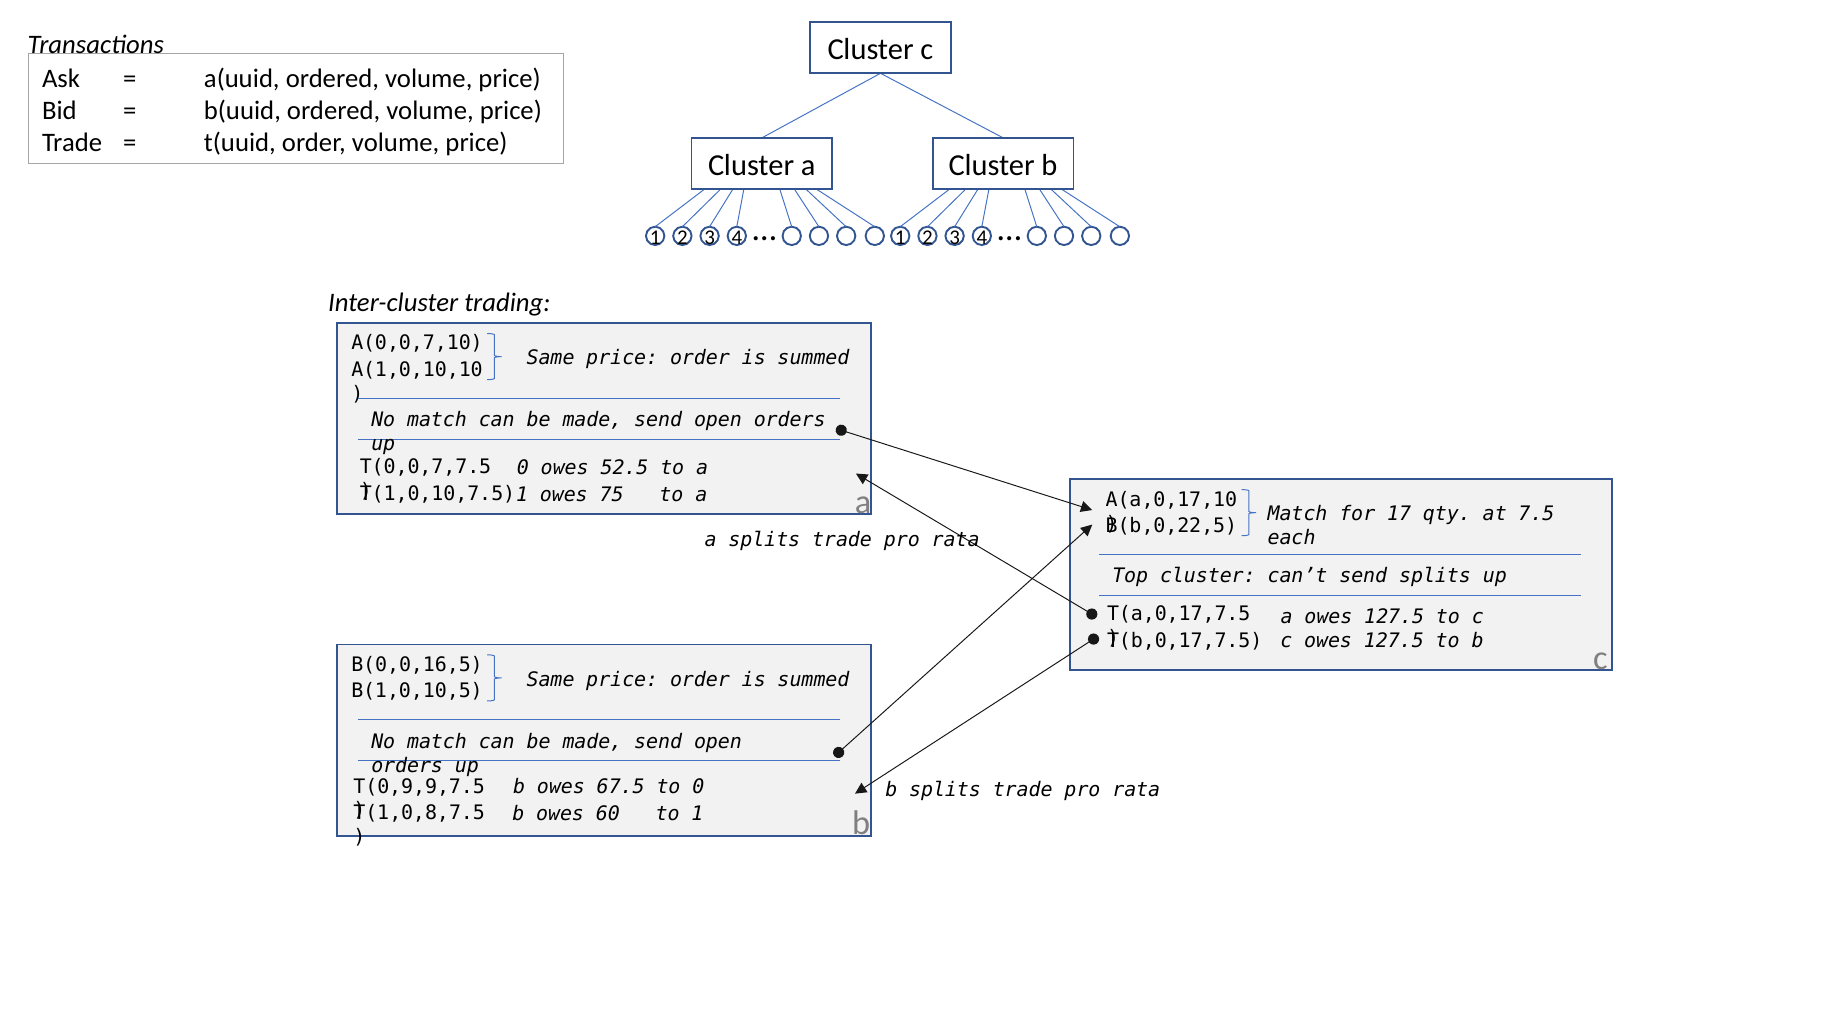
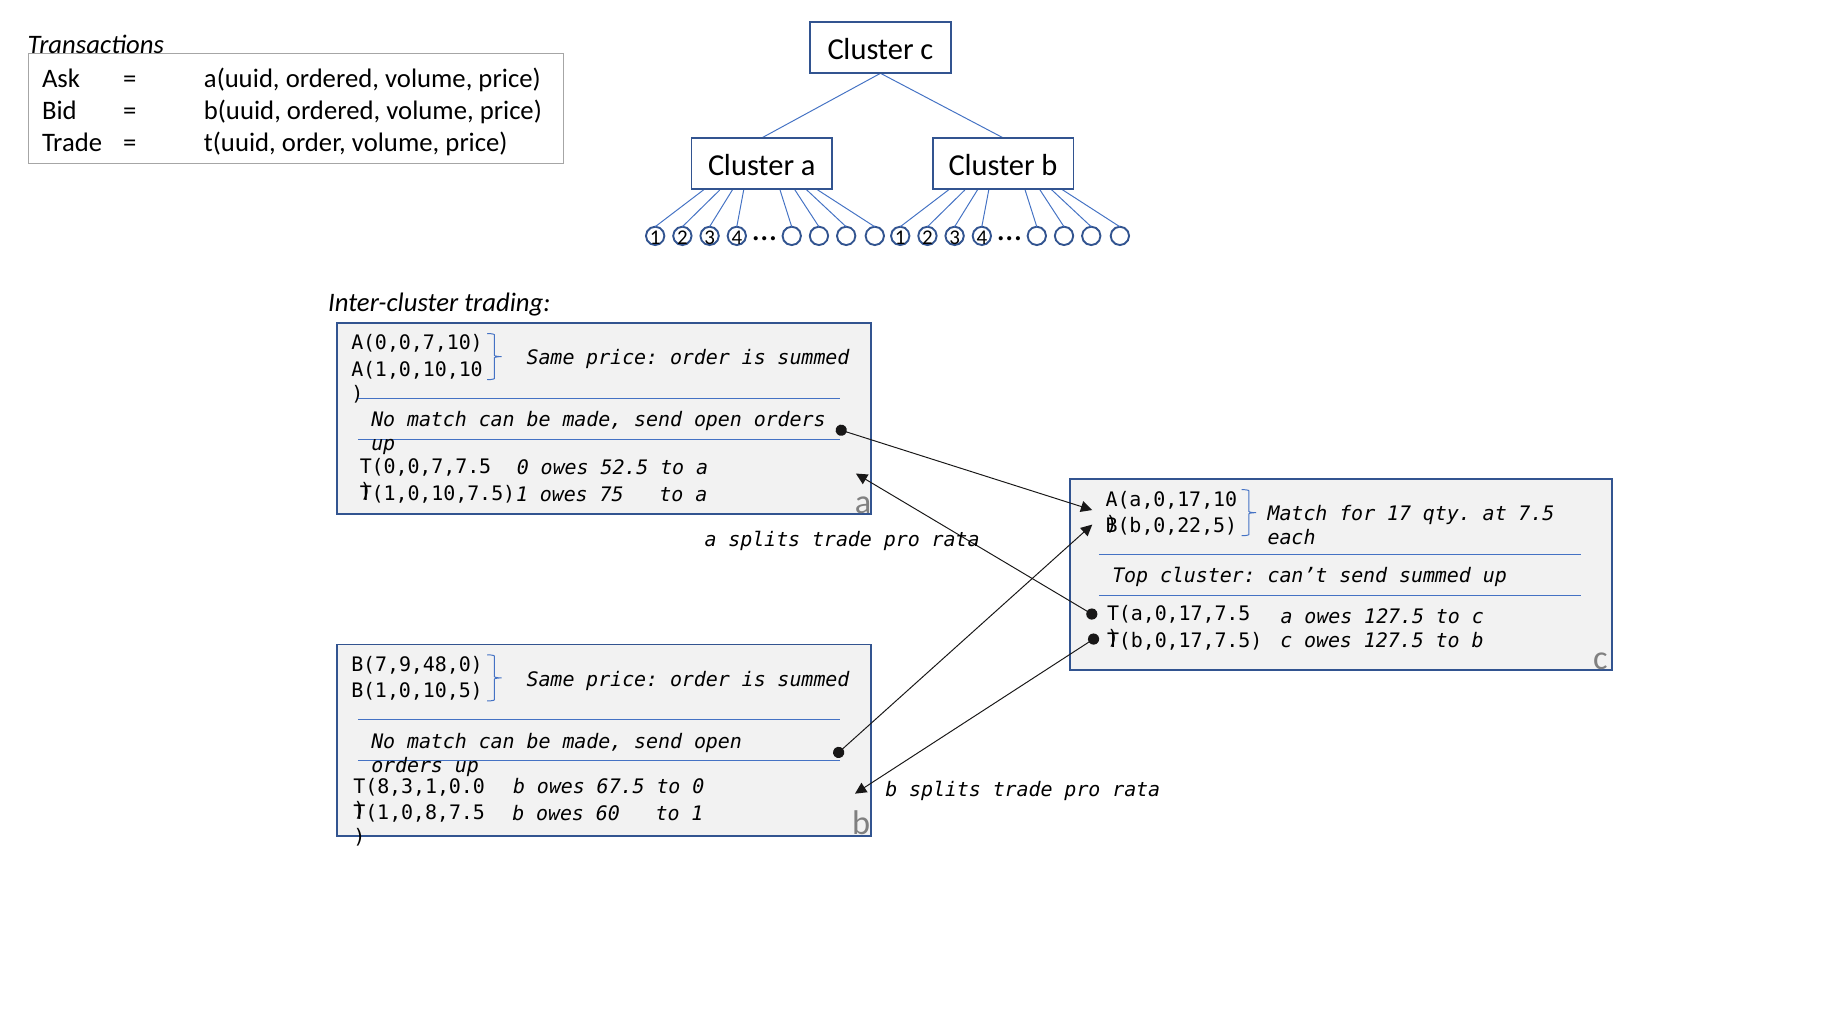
send splits: splits -> summed
B(0,0,16,5: B(0,0,16,5 -> B(7,9,48,0
T(0,9,9,7.5: T(0,9,9,7.5 -> T(8,3,1,0.0
